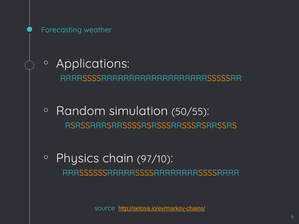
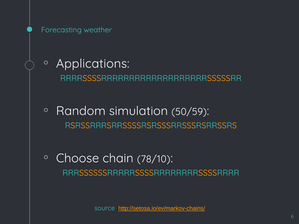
50/55: 50/55 -> 50/59
Physics: Physics -> Choose
97/10: 97/10 -> 78/10
